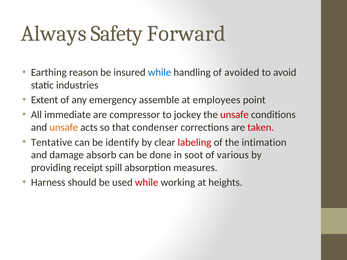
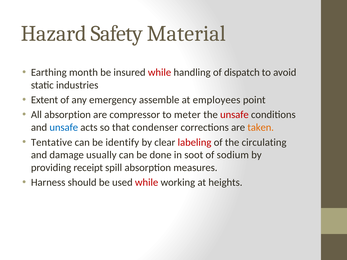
Always: Always -> Hazard
Forward: Forward -> Material
reason: reason -> month
while at (160, 72) colour: blue -> red
avoided: avoided -> dispatch
All immediate: immediate -> absorption
jockey: jockey -> meter
unsafe at (64, 128) colour: orange -> blue
taken colour: red -> orange
intimation: intimation -> circulating
absorb: absorb -> usually
various: various -> sodium
